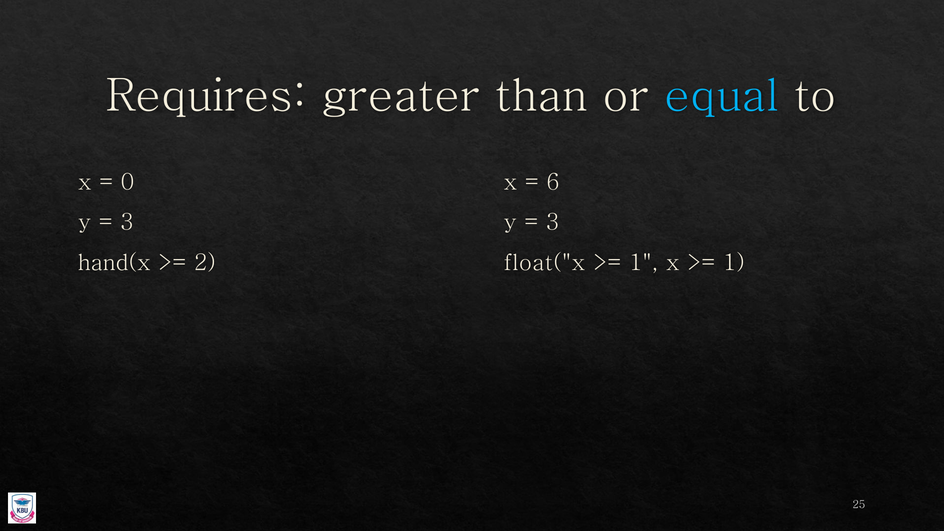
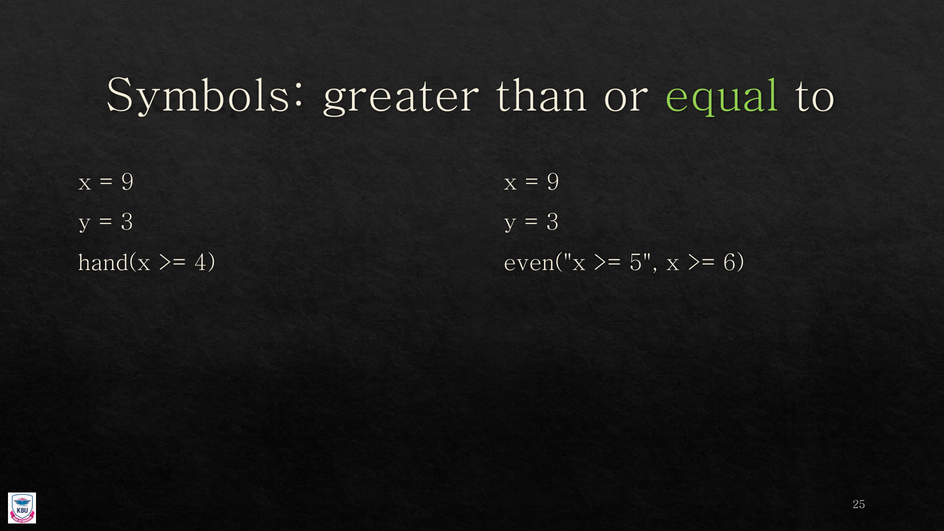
Requires: Requires -> Symbols
equal colour: light blue -> light green
0 at (127, 182): 0 -> 9
6 at (553, 182): 6 -> 9
2: 2 -> 4
float("x: float("x -> even("x
1 at (644, 263): 1 -> 5
1 at (734, 263): 1 -> 6
